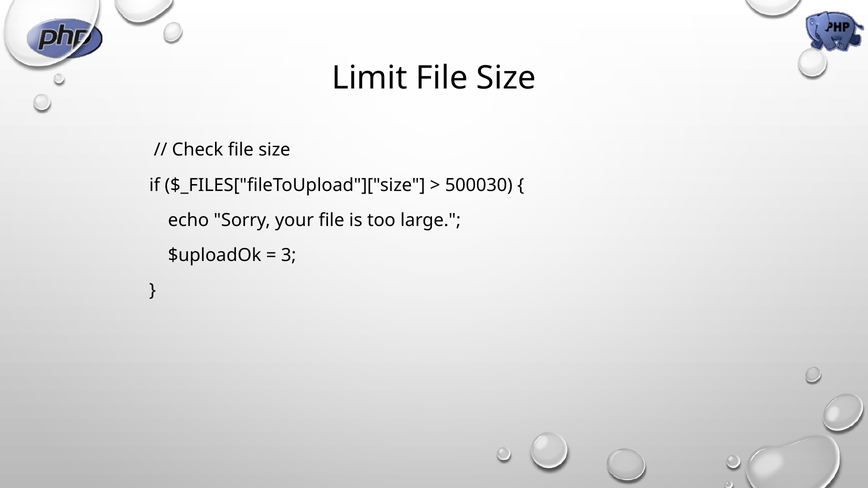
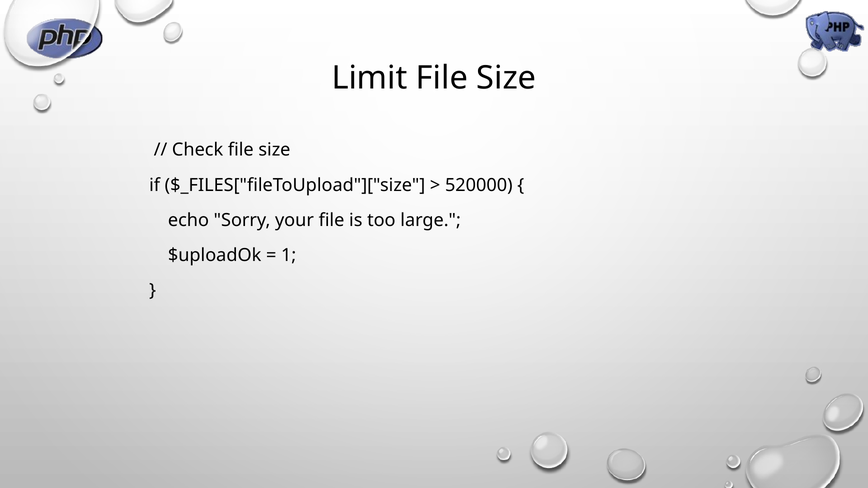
500030: 500030 -> 520000
3: 3 -> 1
